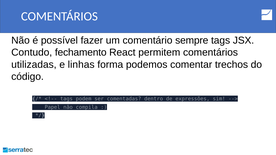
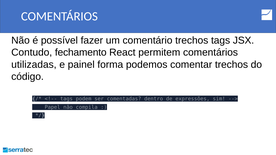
comentário sempre: sempre -> trechos
linhas: linhas -> painel
